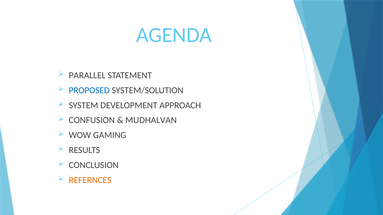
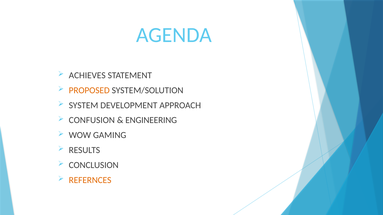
PARALLEL: PARALLEL -> ACHIEVES
PROPOSED colour: blue -> orange
MUDHALVAN: MUDHALVAN -> ENGINEERING
